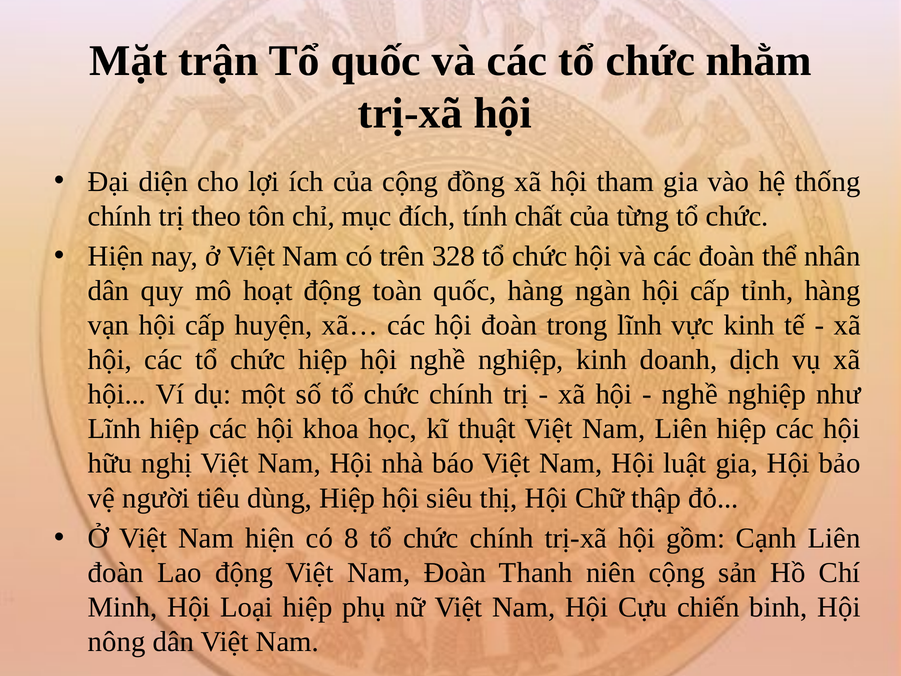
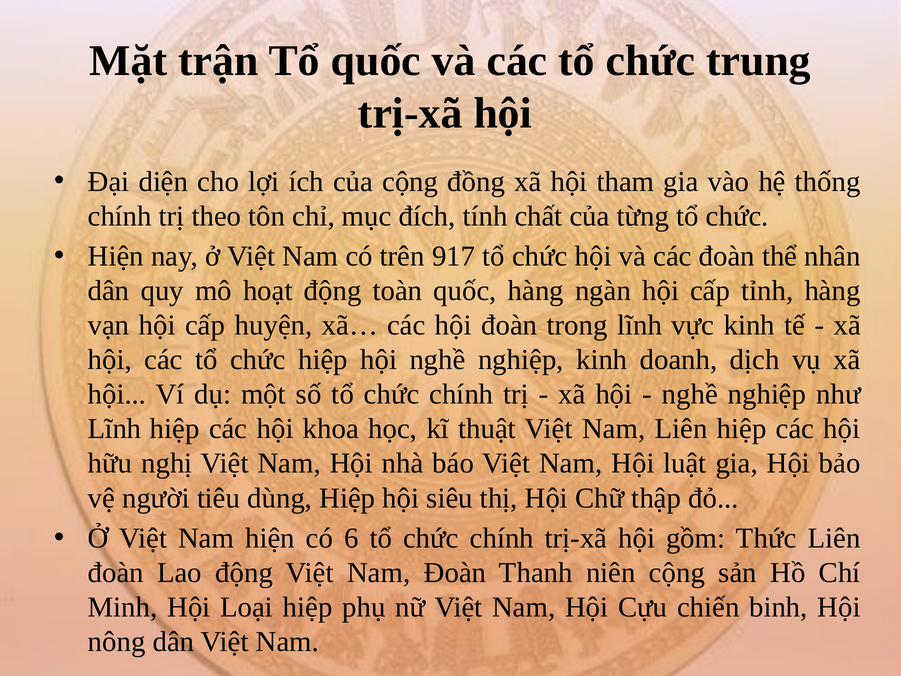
nhằm: nhằm -> trung
328: 328 -> 917
8: 8 -> 6
Cạnh: Cạnh -> Thức
